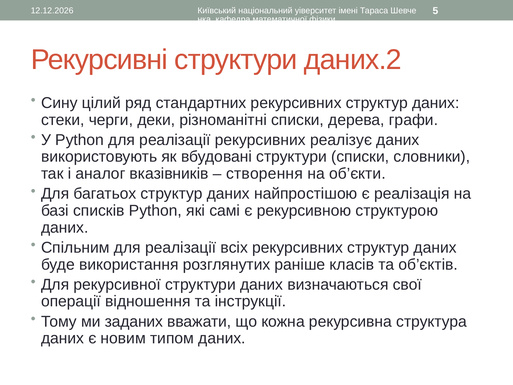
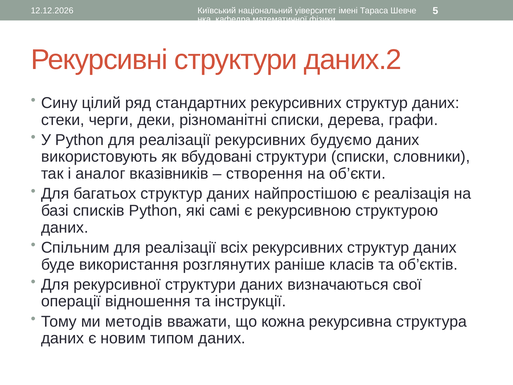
реалізує: реалізує -> будуємо
заданих: заданих -> методів
